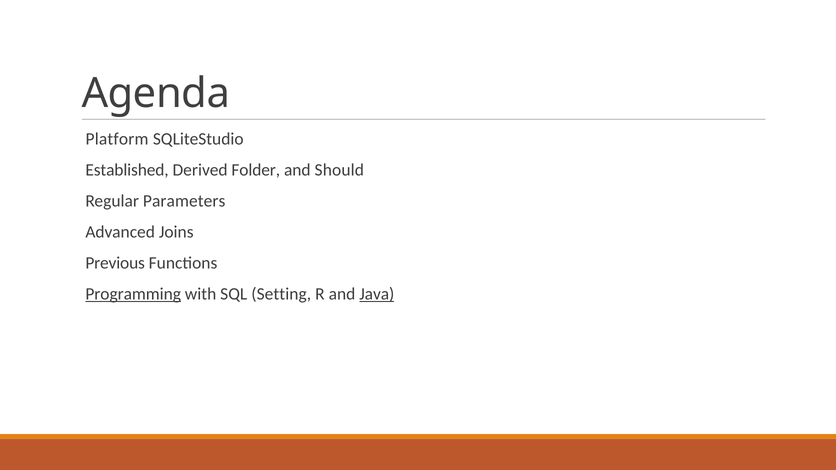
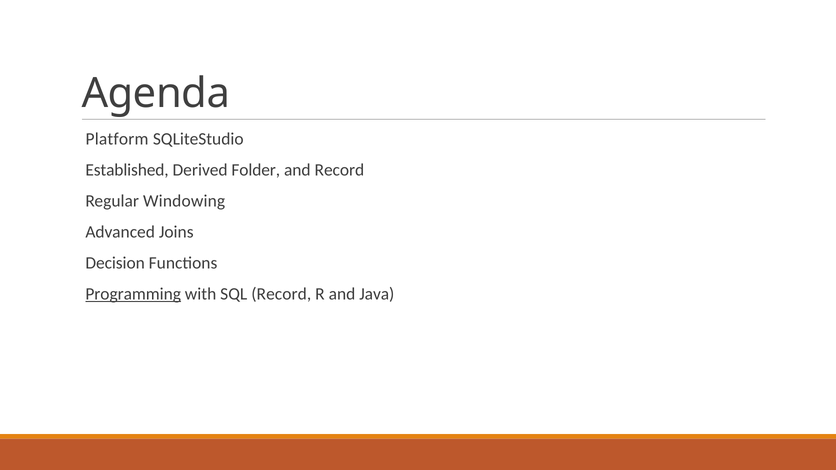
and Should: Should -> Record
Parameters: Parameters -> Windowing
Previous: Previous -> Decision
SQL Setting: Setting -> Record
Java underline: present -> none
